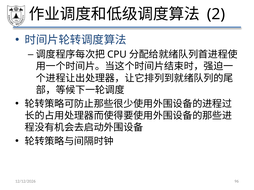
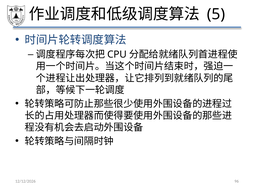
2: 2 -> 5
